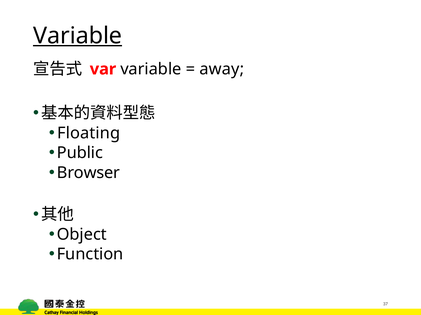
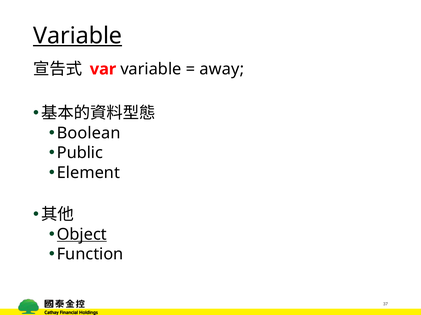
Floating: Floating -> Boolean
Browser: Browser -> Element
Object underline: none -> present
